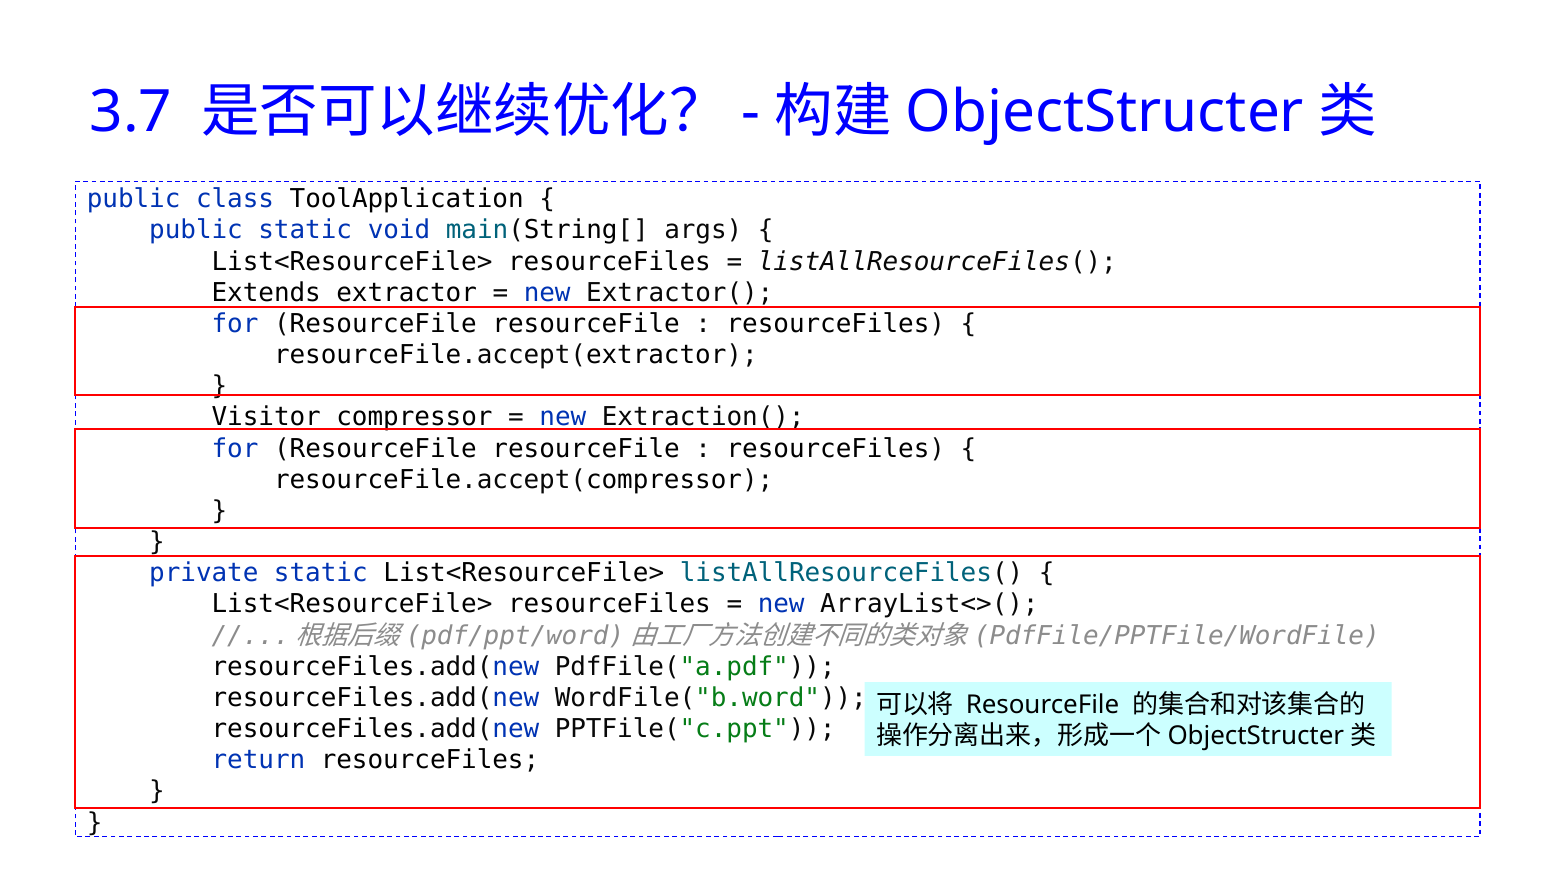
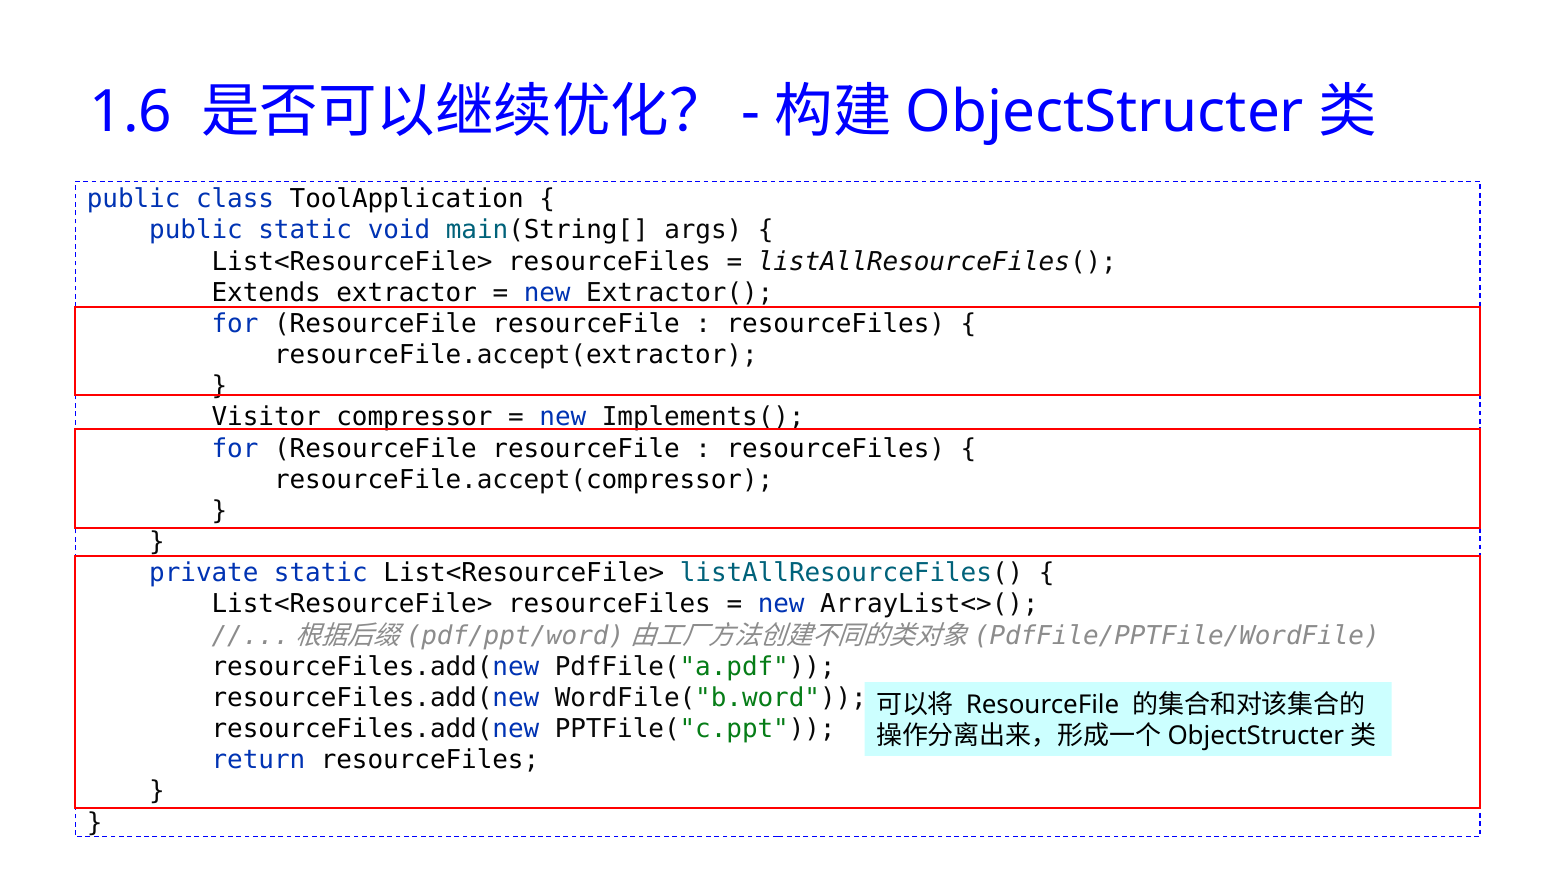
3.7: 3.7 -> 1.6
Extraction(: Extraction( -> Implements(
